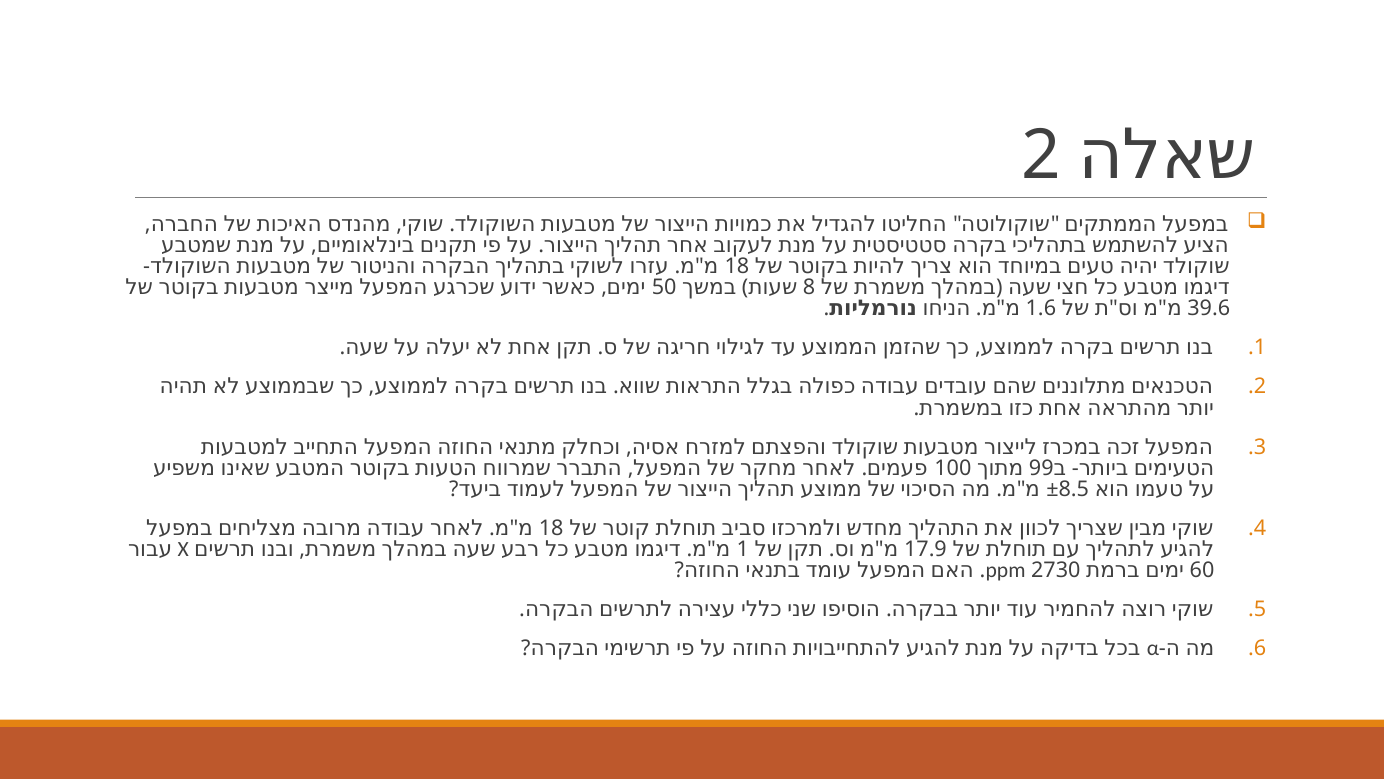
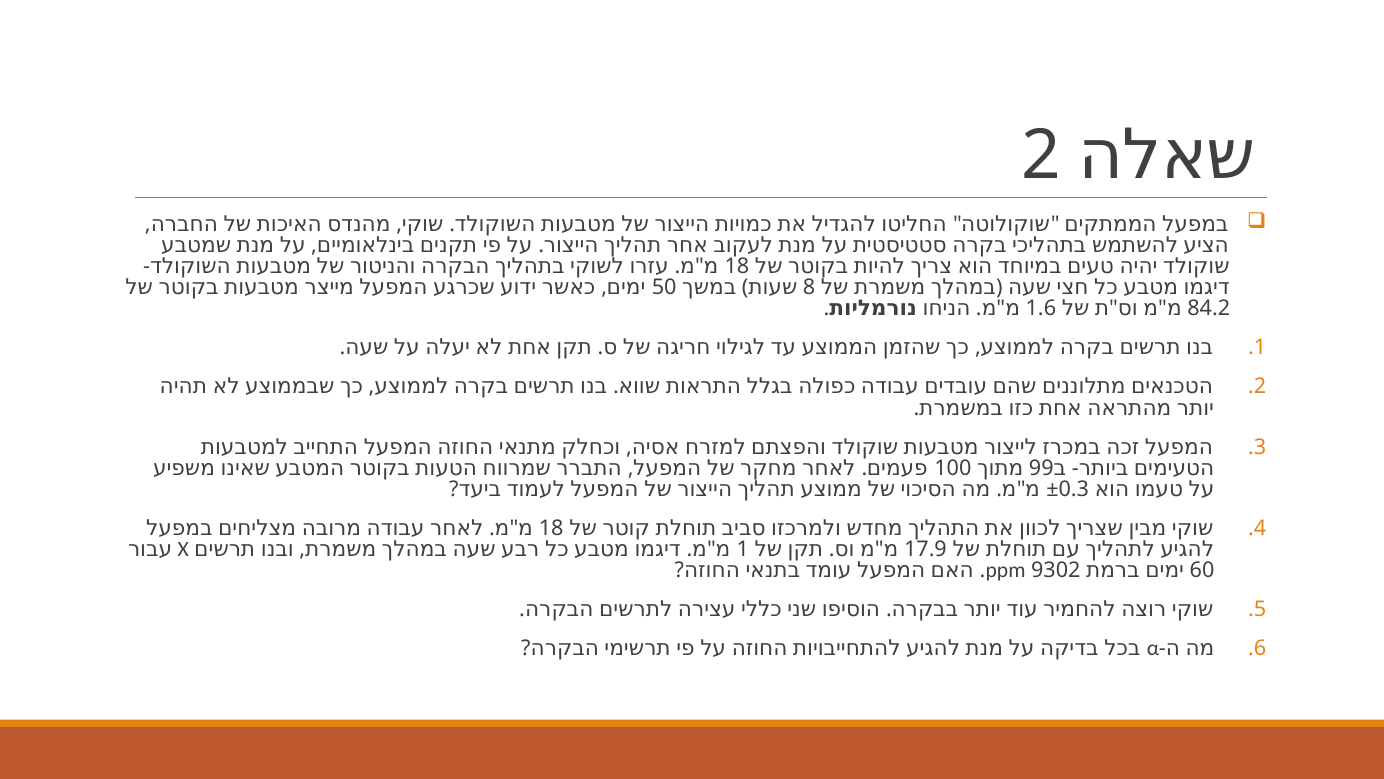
39.6: 39.6 -> 84.2
±8.5: ±8.5 -> ±0.3
2730: 2730 -> 9302
